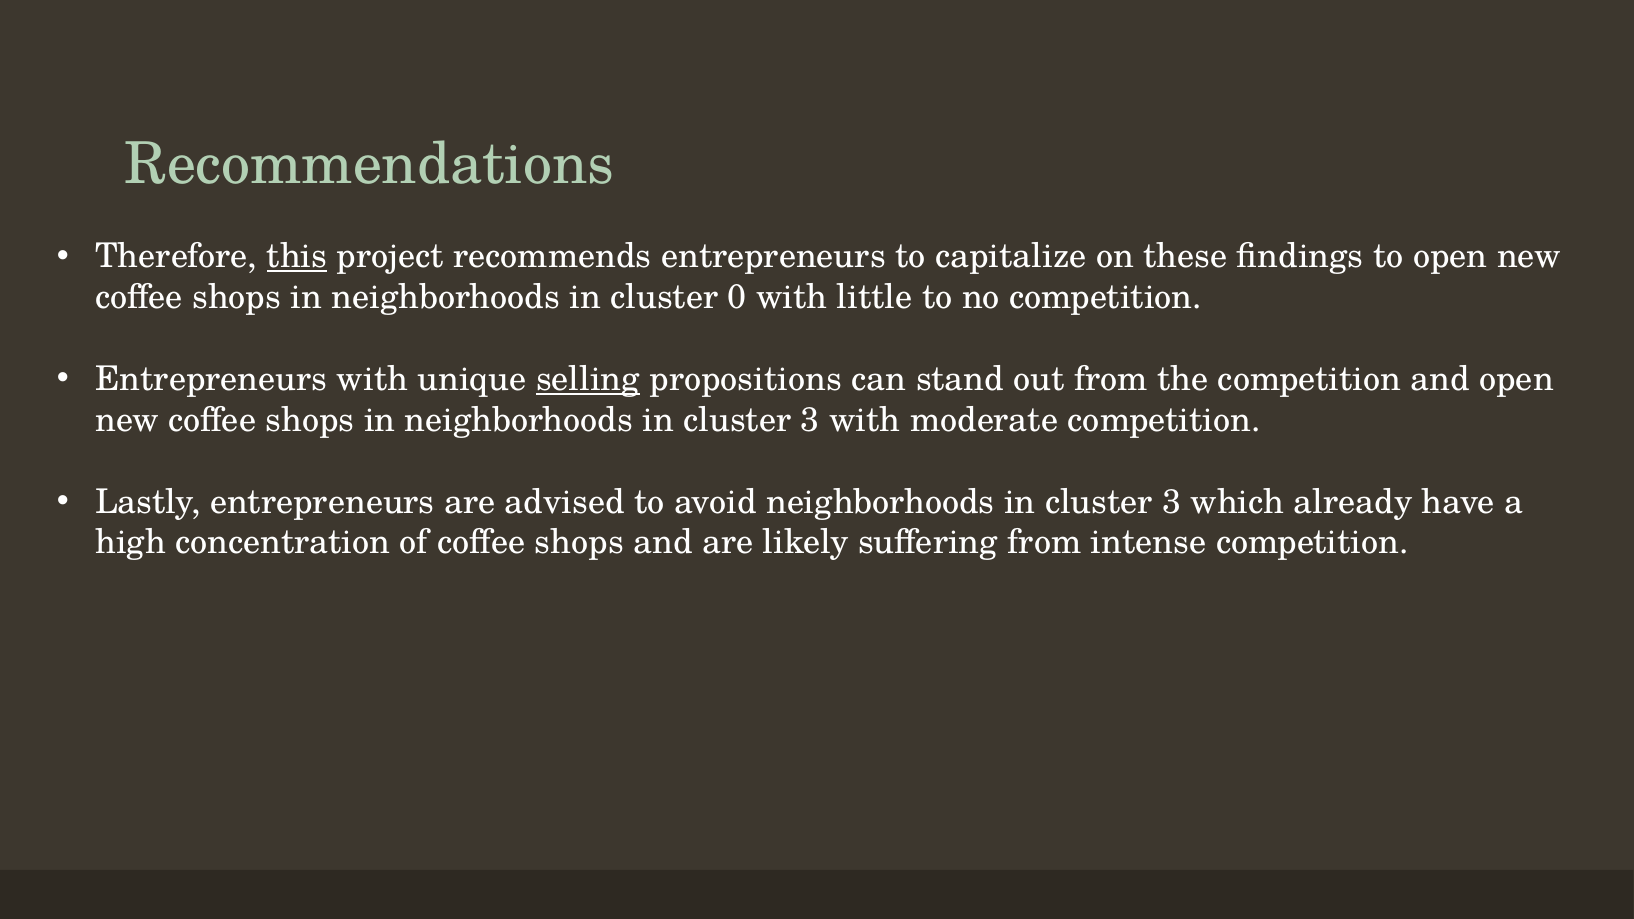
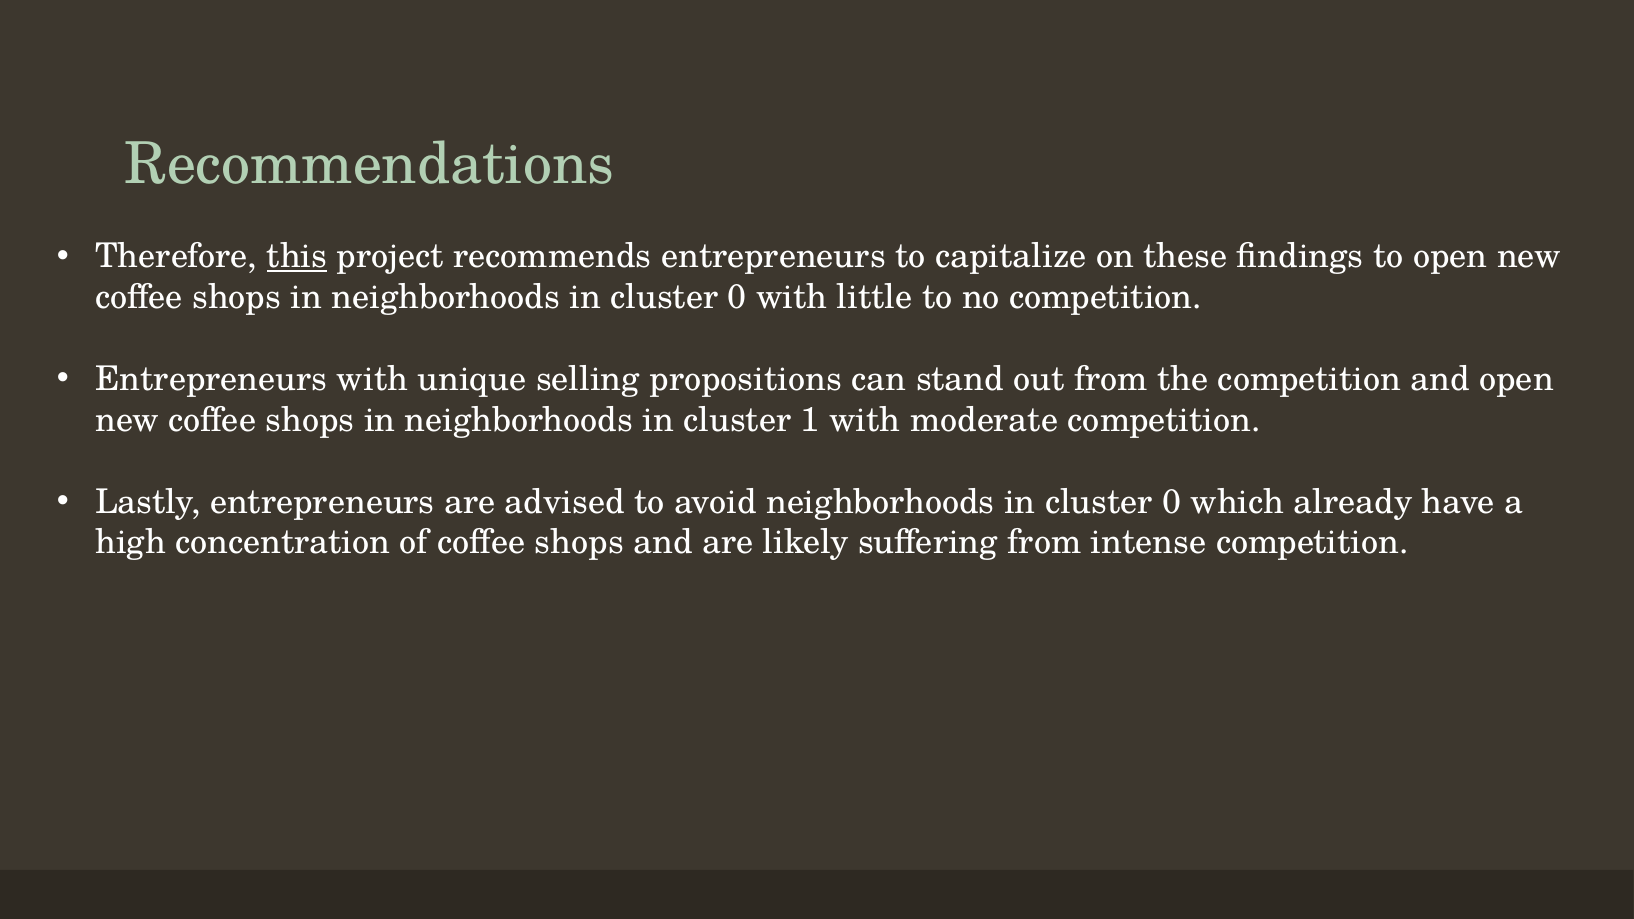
selling underline: present -> none
3 at (810, 420): 3 -> 1
3 at (1172, 502): 3 -> 0
